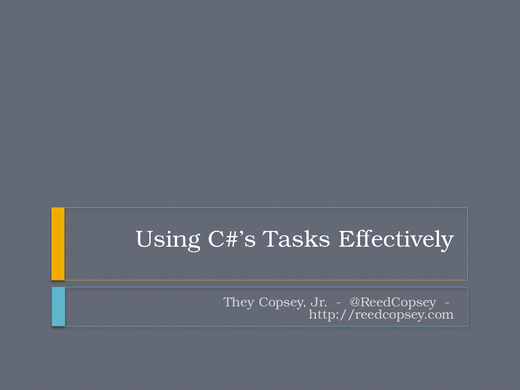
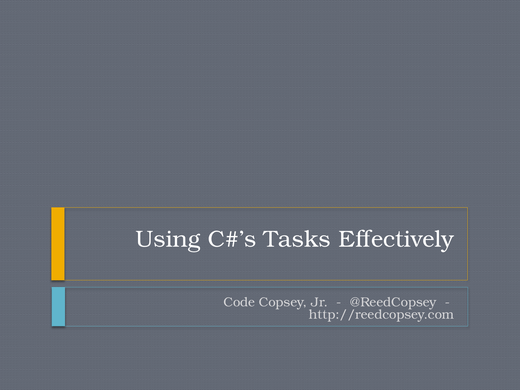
They: They -> Code
